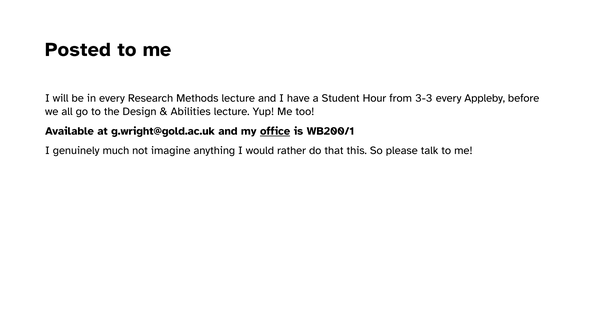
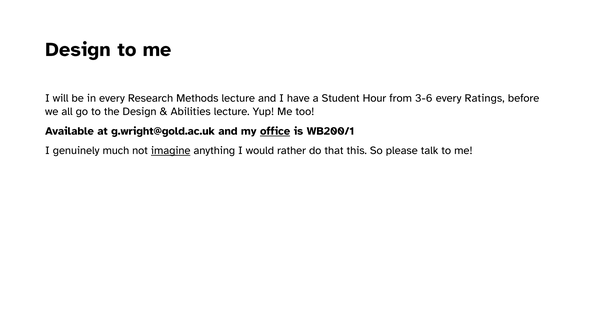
Posted at (78, 50): Posted -> Design
3-3: 3-3 -> 3-6
Appleby: Appleby -> Ratings
imagine underline: none -> present
